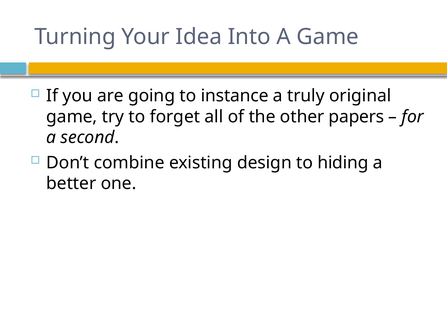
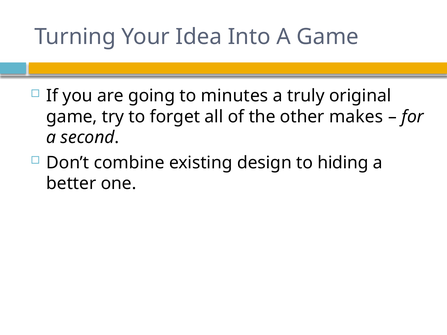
instance: instance -> minutes
papers: papers -> makes
